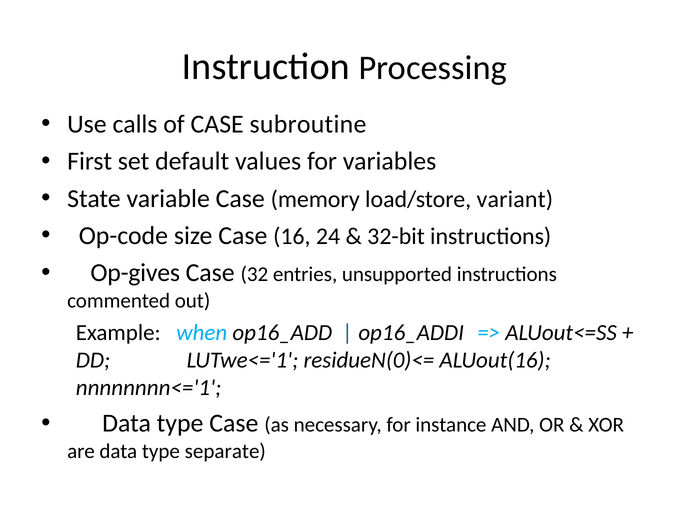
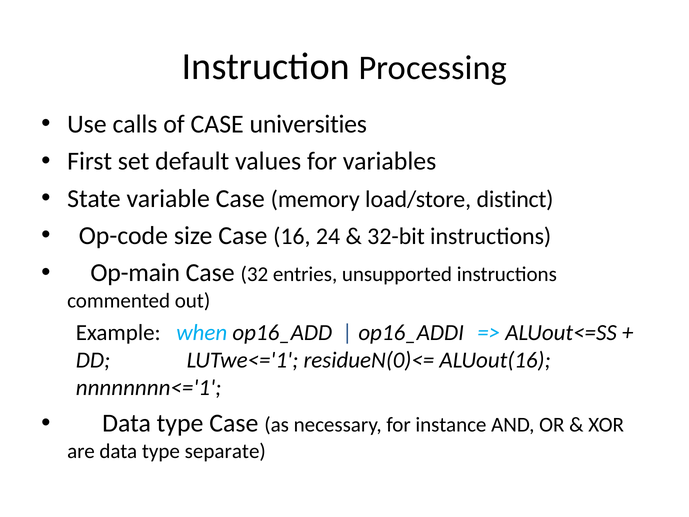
subroutine: subroutine -> universities
variant: variant -> distinct
Op-gives: Op-gives -> Op-main
